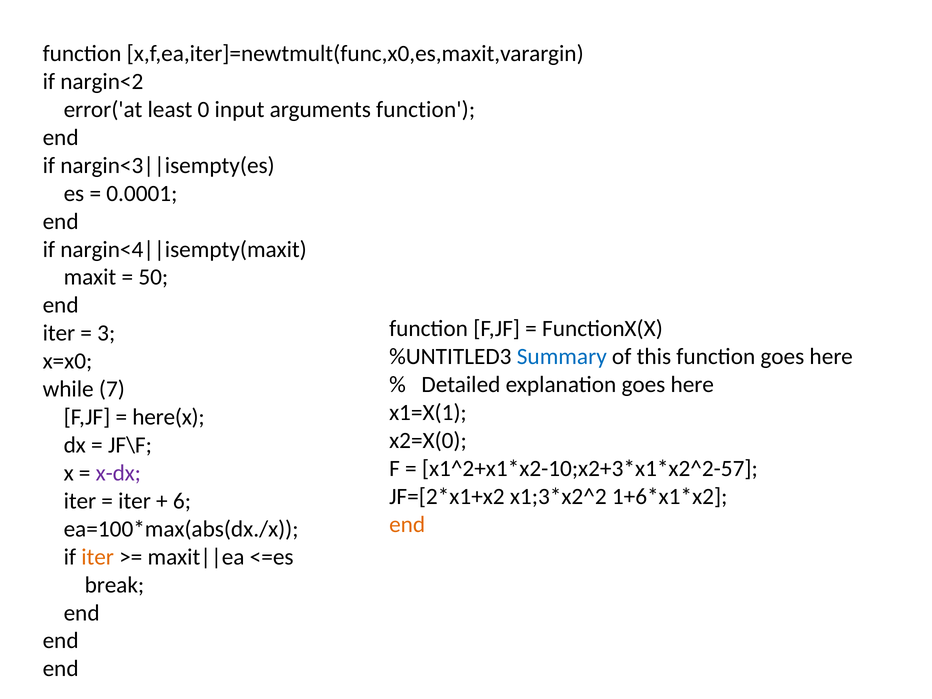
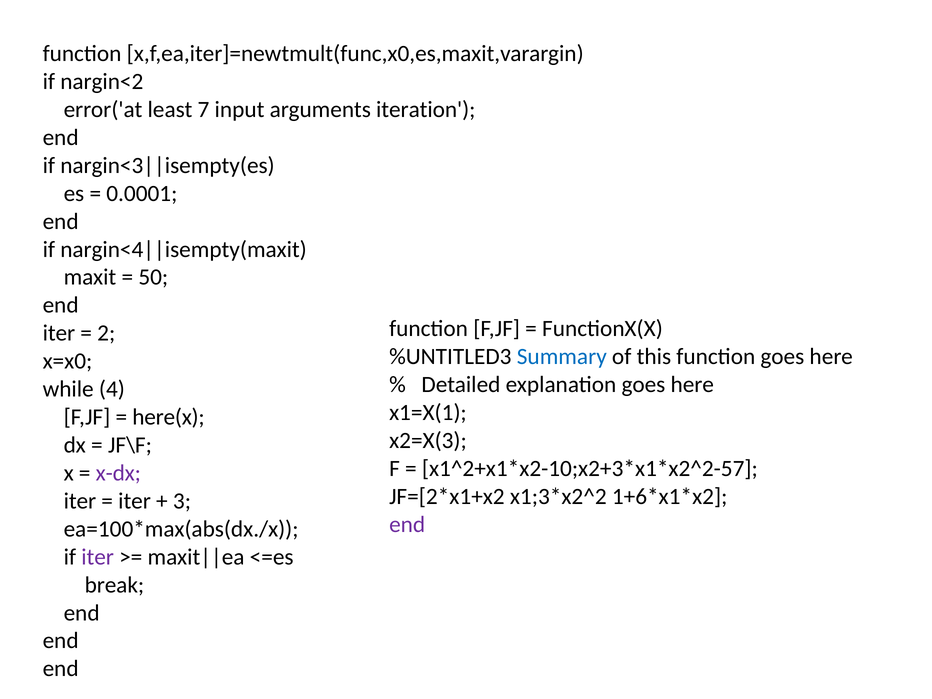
0: 0 -> 7
arguments function: function -> iteration
3: 3 -> 2
7: 7 -> 4
x2=X(0: x2=X(0 -> x2=X(3
6: 6 -> 3
end at (407, 524) colour: orange -> purple
iter at (98, 557) colour: orange -> purple
